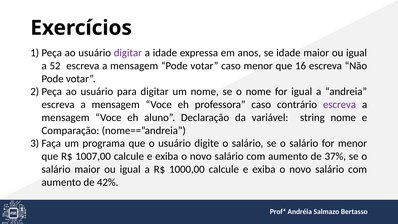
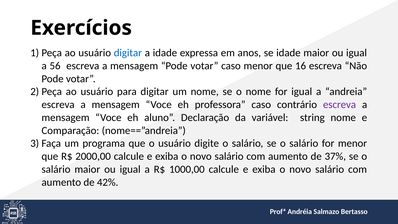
digitar at (128, 53) colour: purple -> blue
52: 52 -> 56
1007,00: 1007,00 -> 2000,00
